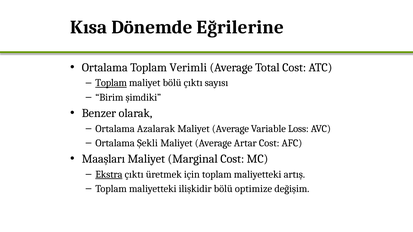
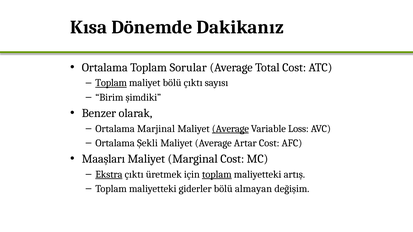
Eğrilerine: Eğrilerine -> Dakikanız
Verimli: Verimli -> Sorular
Azalarak: Azalarak -> Marjinal
Average at (230, 129) underline: none -> present
toplam at (217, 175) underline: none -> present
ilişkidir: ilişkidir -> giderler
optimize: optimize -> almayan
